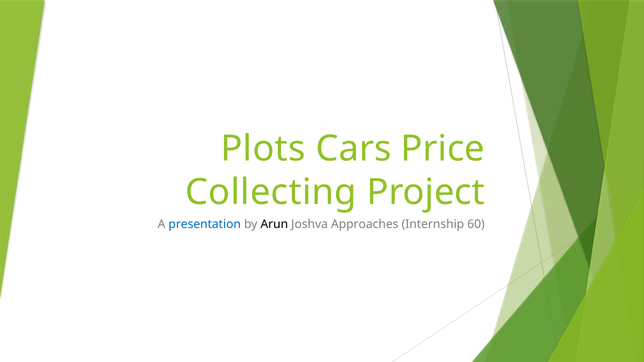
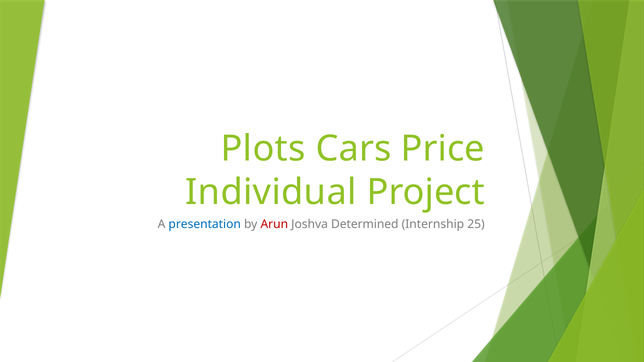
Collecting: Collecting -> Individual
Arun colour: black -> red
Approaches: Approaches -> Determined
60: 60 -> 25
